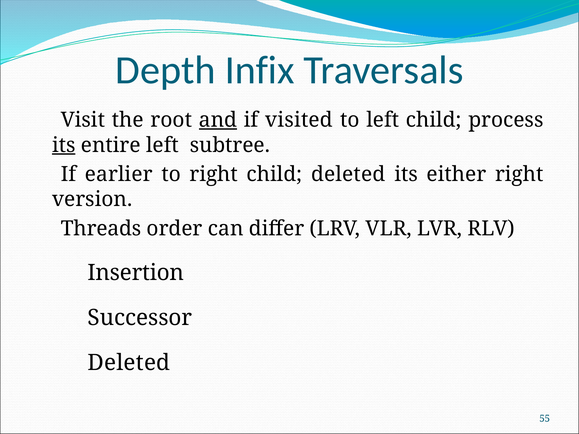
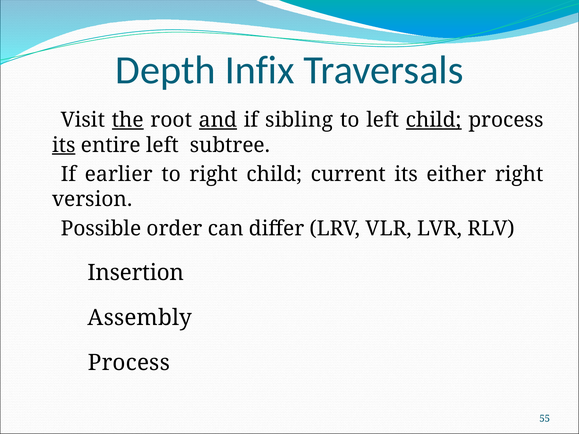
the underline: none -> present
visited: visited -> sibling
child at (434, 120) underline: none -> present
child deleted: deleted -> current
Threads: Threads -> Possible
Successor: Successor -> Assembly
Deleted at (129, 363): Deleted -> Process
